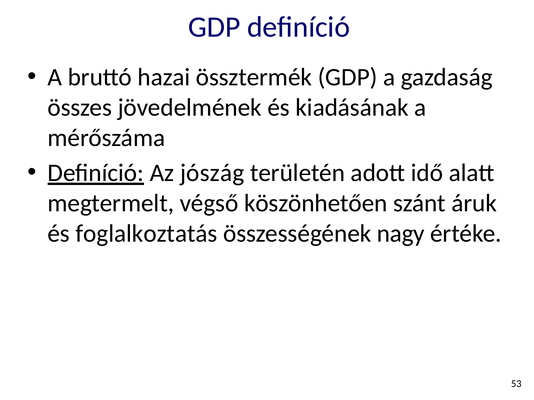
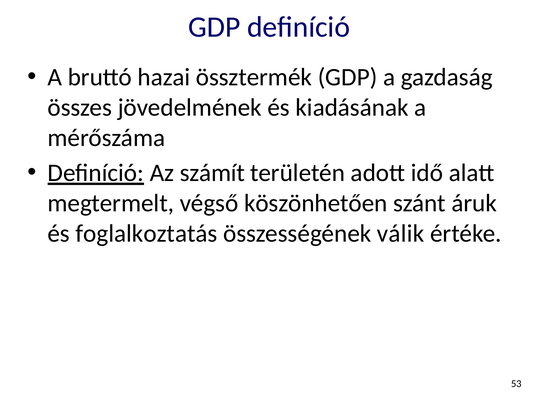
jószág: jószág -> számít
nagy: nagy -> válik
